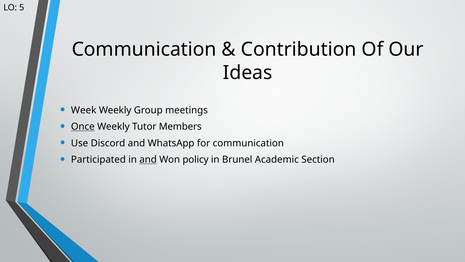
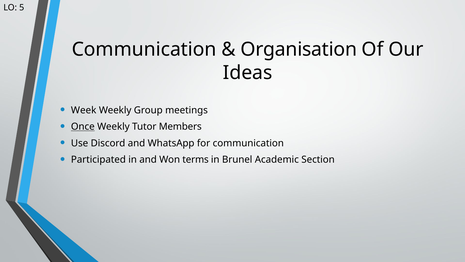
Contribution: Contribution -> Organisation
and at (148, 159) underline: present -> none
policy: policy -> terms
